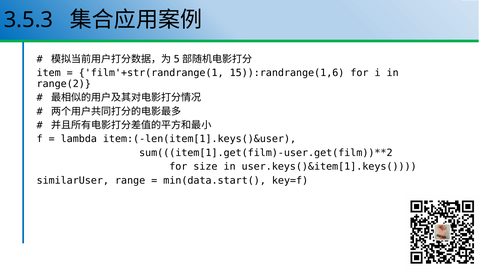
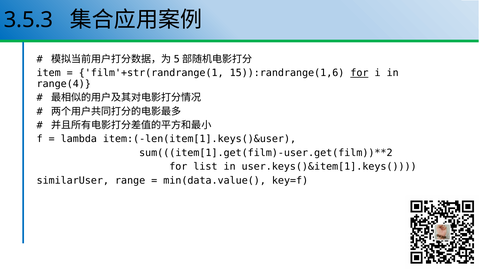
for at (359, 73) underline: none -> present
range(2: range(2 -> range(4
size: size -> list
min(data.start(: min(data.start( -> min(data.value(
